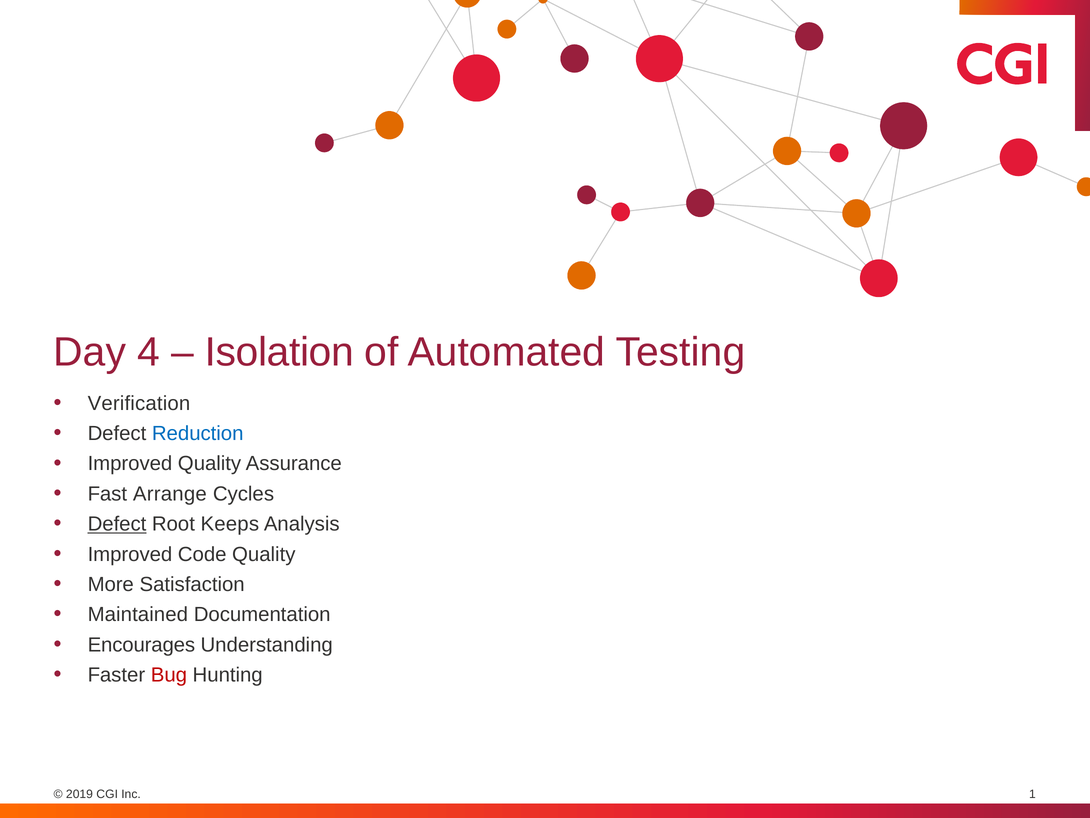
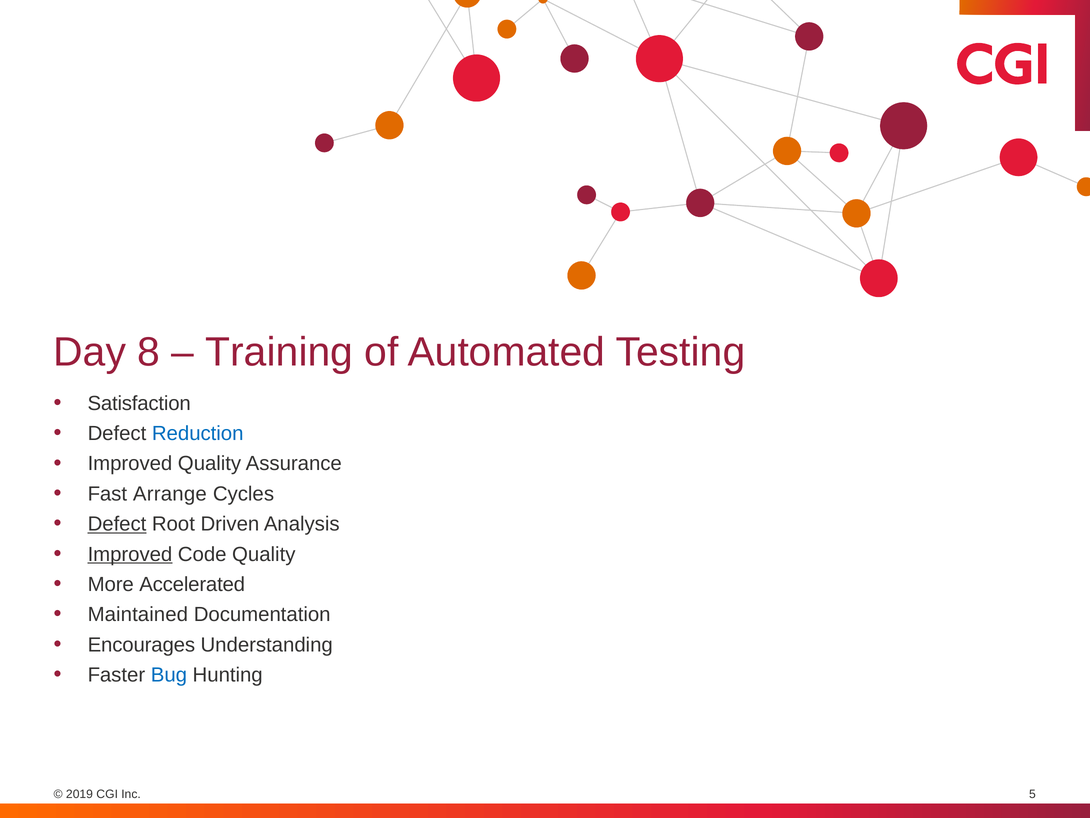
4: 4 -> 8
Isolation: Isolation -> Training
Verification: Verification -> Satisfaction
Keeps: Keeps -> Driven
Improved at (130, 554) underline: none -> present
Satisfaction: Satisfaction -> Accelerated
Bug colour: red -> blue
1: 1 -> 5
